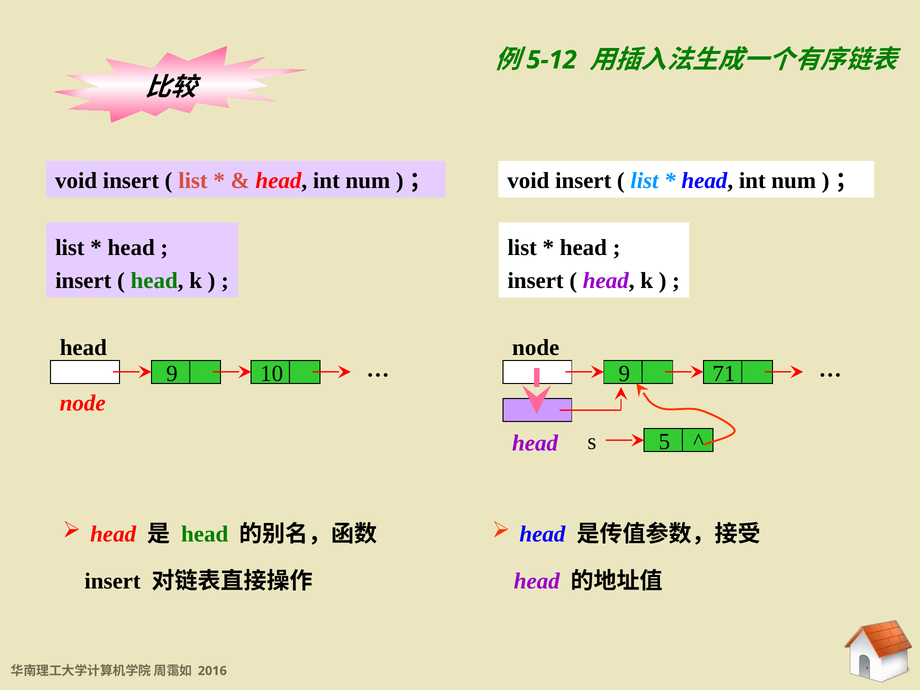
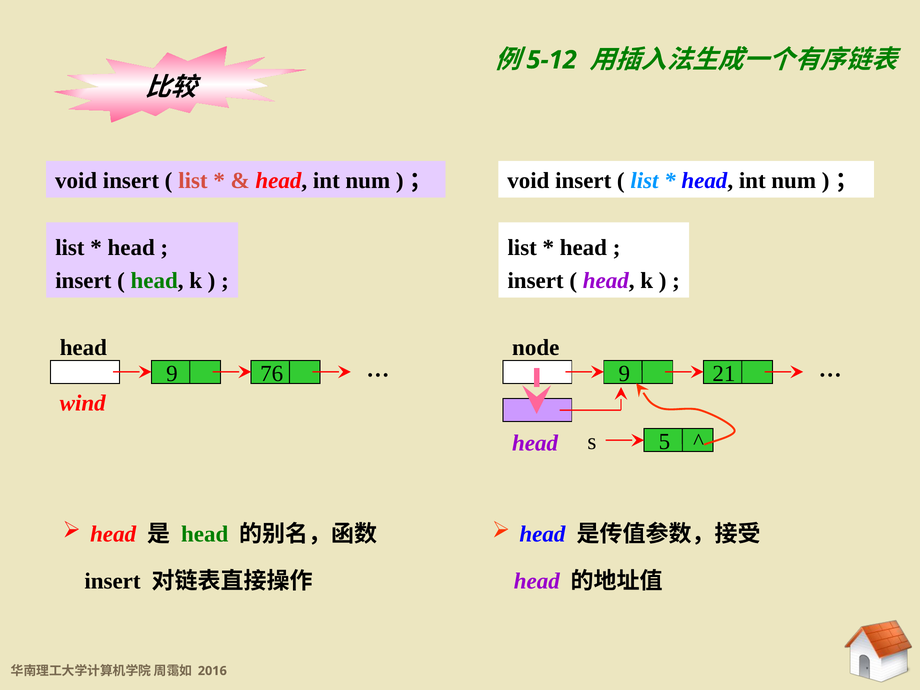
10: 10 -> 76
71: 71 -> 21
node at (83, 403): node -> wind
